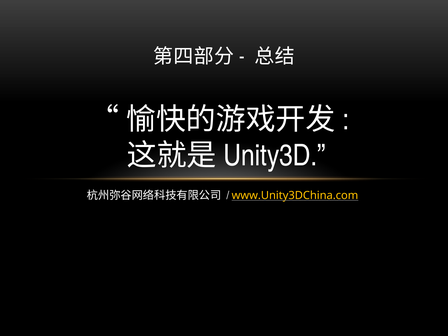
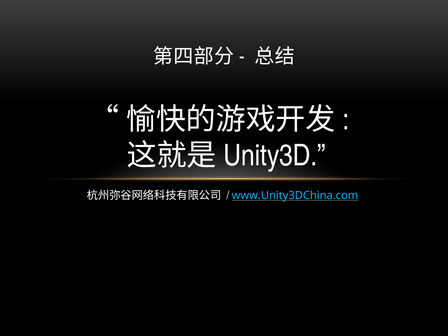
www.Unity3DChina.com colour: yellow -> light blue
